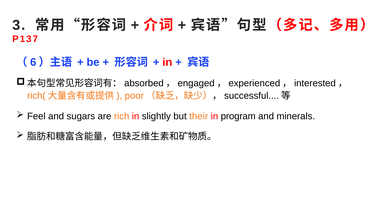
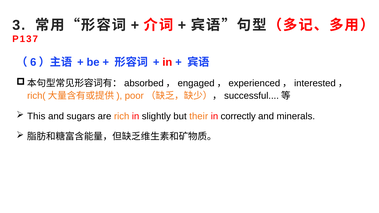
Feel: Feel -> This
program: program -> correctly
